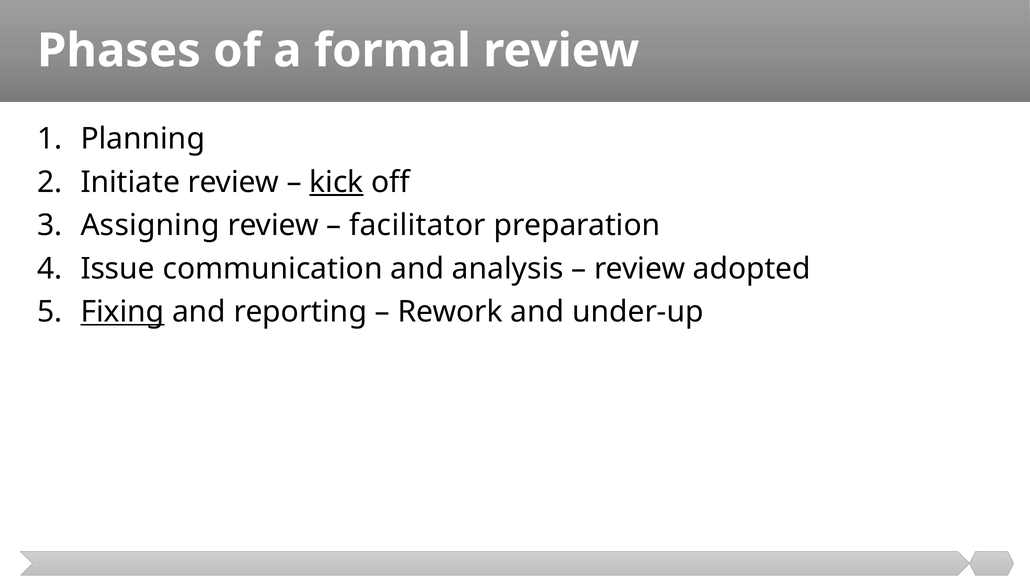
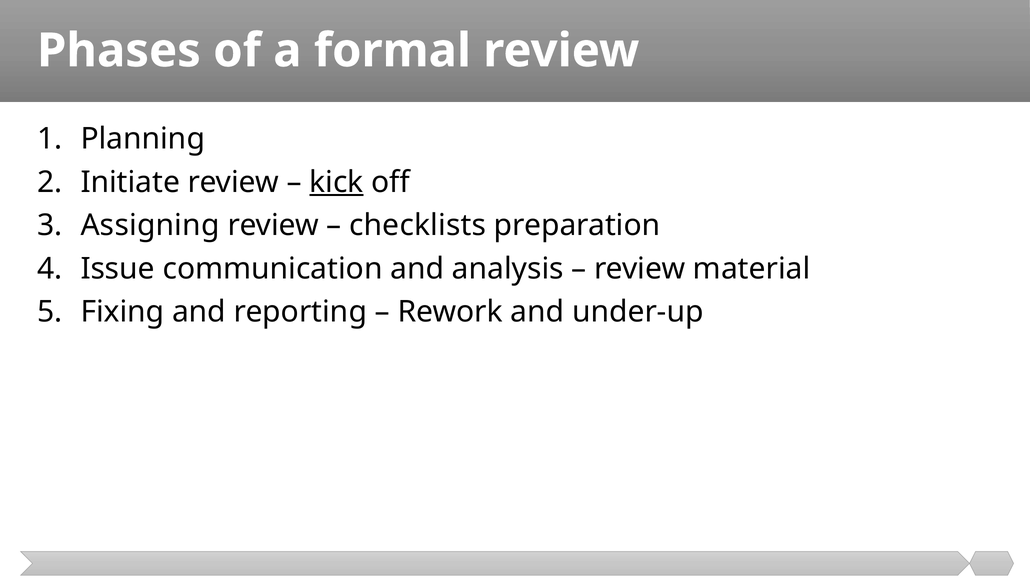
facilitator: facilitator -> checklists
adopted: adopted -> material
Fixing underline: present -> none
